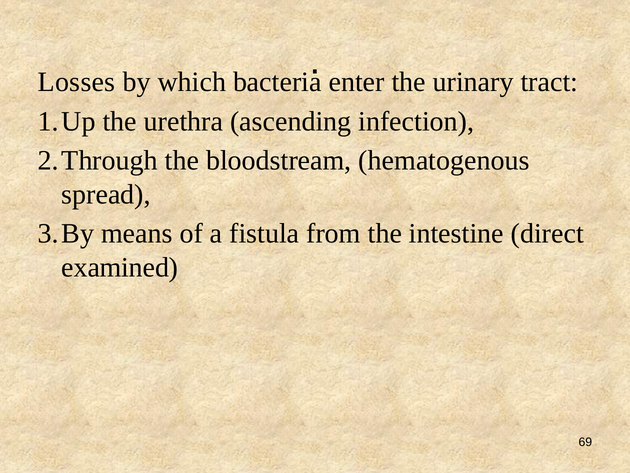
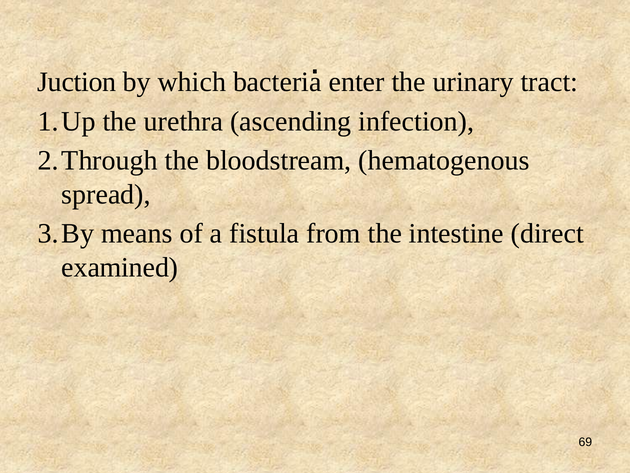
Losses: Losses -> Juction
